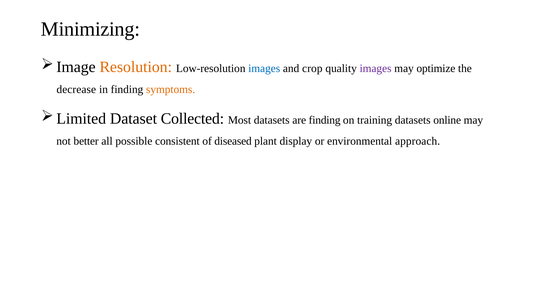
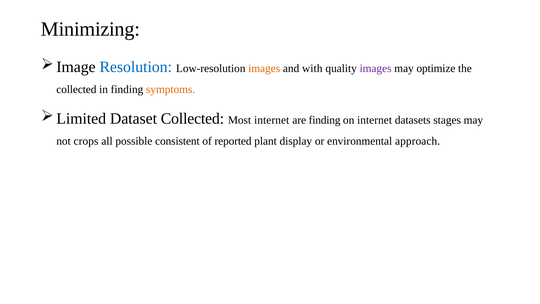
Resolution colour: orange -> blue
images at (264, 68) colour: blue -> orange
crop: crop -> with
decrease at (76, 89): decrease -> collected
Most datasets: datasets -> internet
on training: training -> internet
online: online -> stages
better: better -> crops
diseased: diseased -> reported
